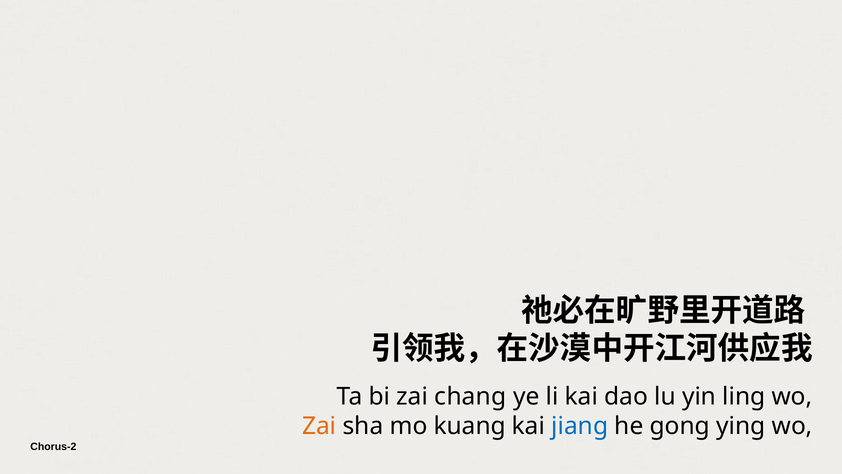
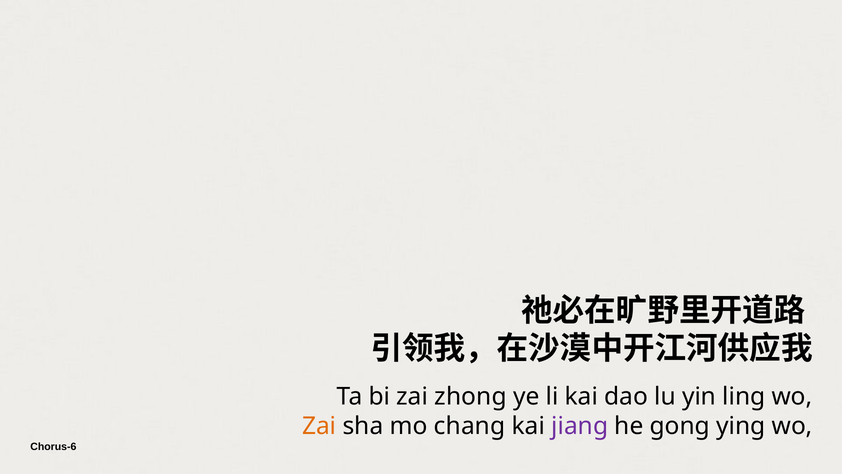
chang: chang -> zhong
kuang: kuang -> chang
jiang colour: blue -> purple
Chorus-2: Chorus-2 -> Chorus-6
